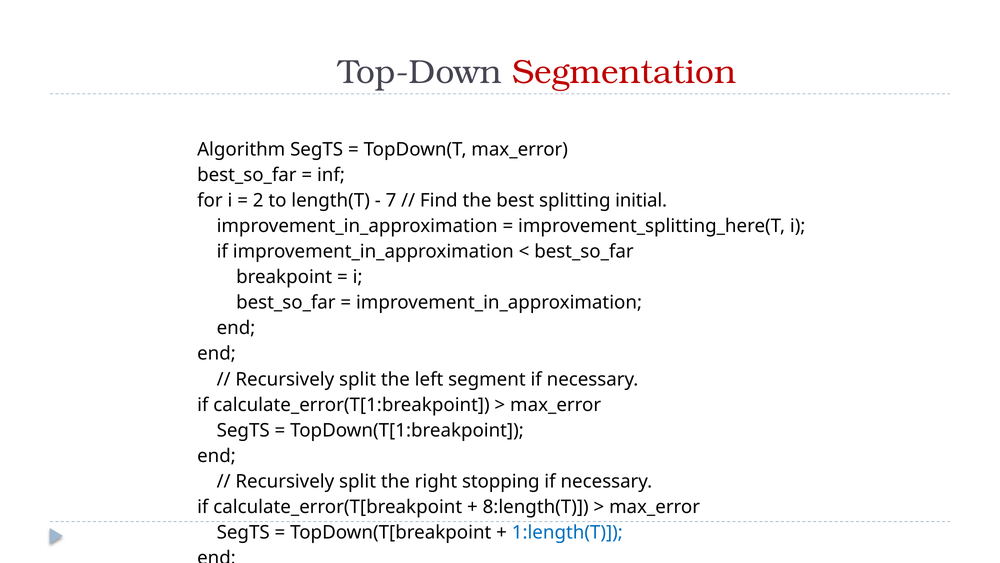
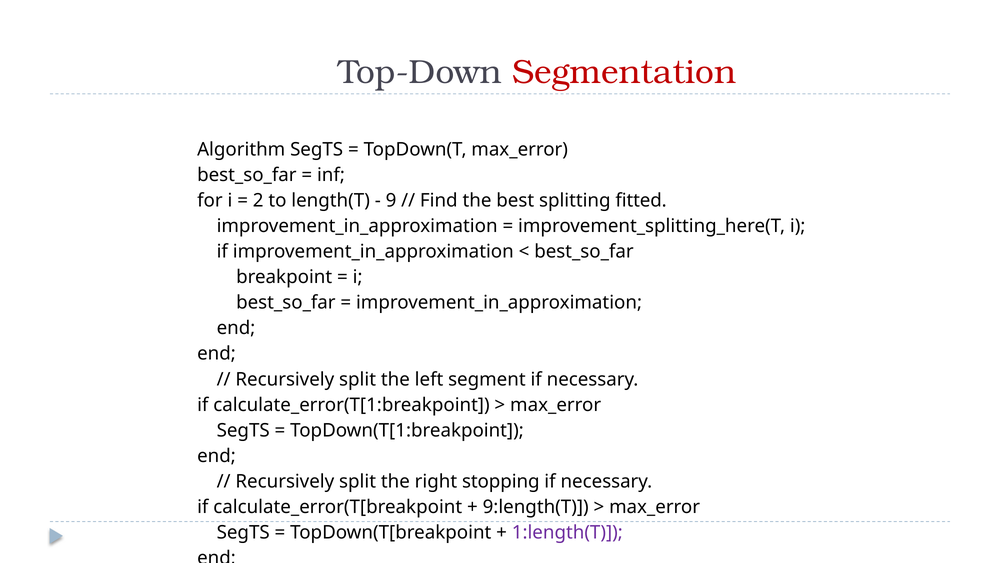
7: 7 -> 9
initial: initial -> fitted
8:length(T: 8:length(T -> 9:length(T
1:length(T colour: blue -> purple
